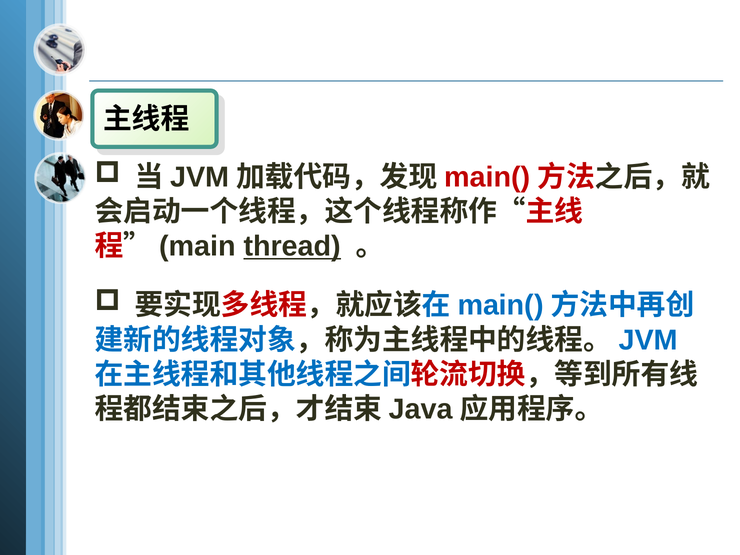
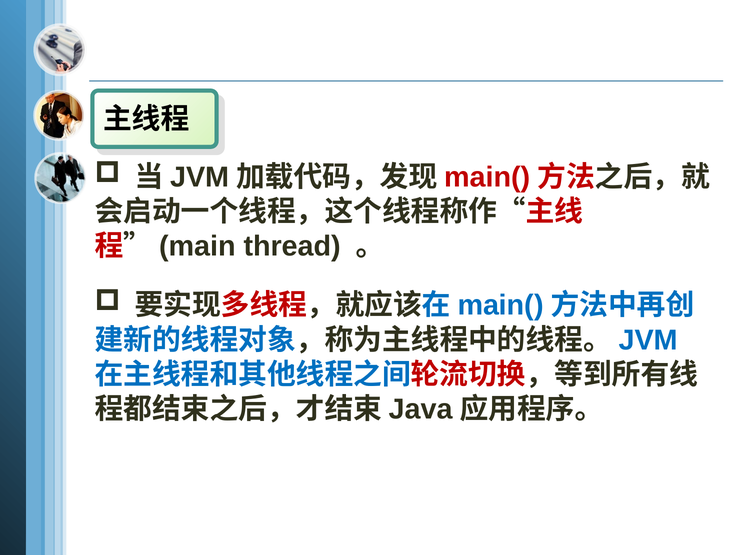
thread underline: present -> none
